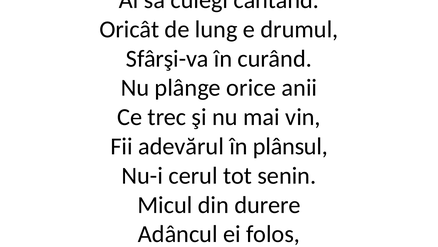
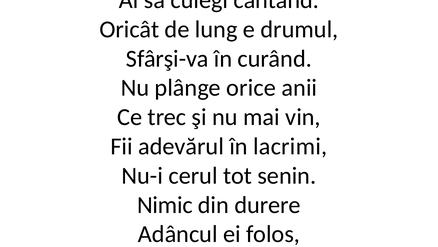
în plânsul: plânsul -> lacrimi
Micul: Micul -> Nimic
